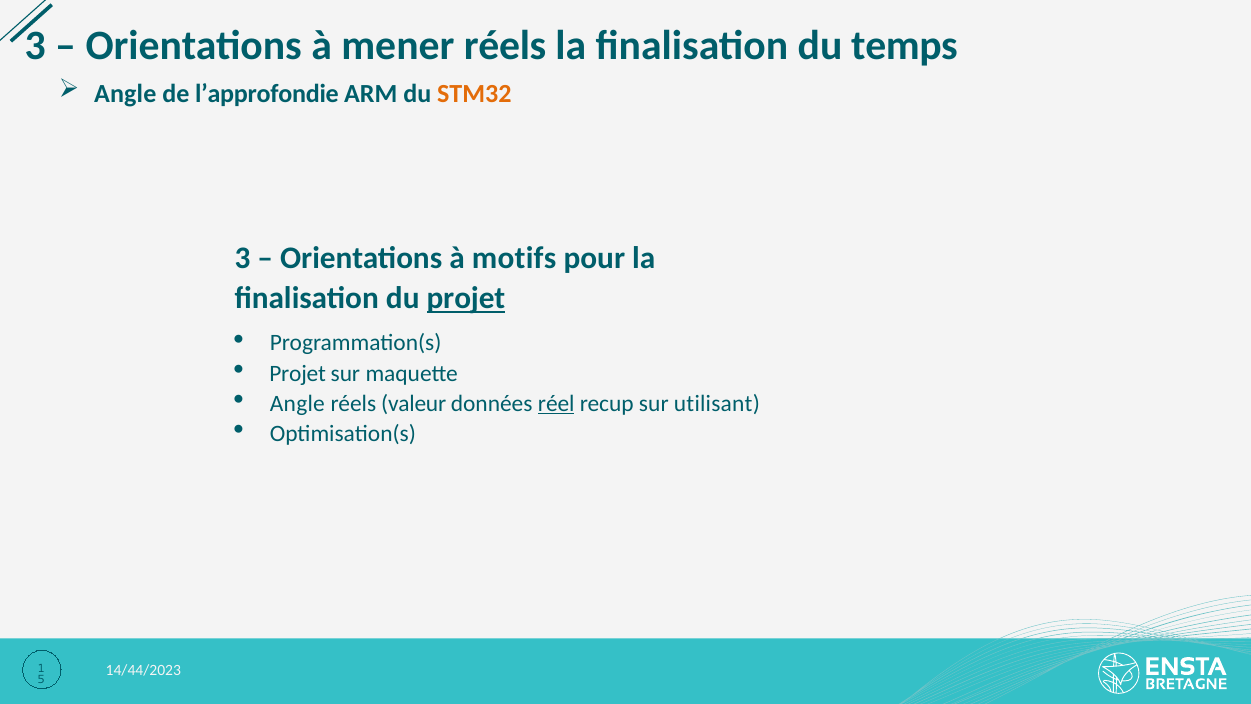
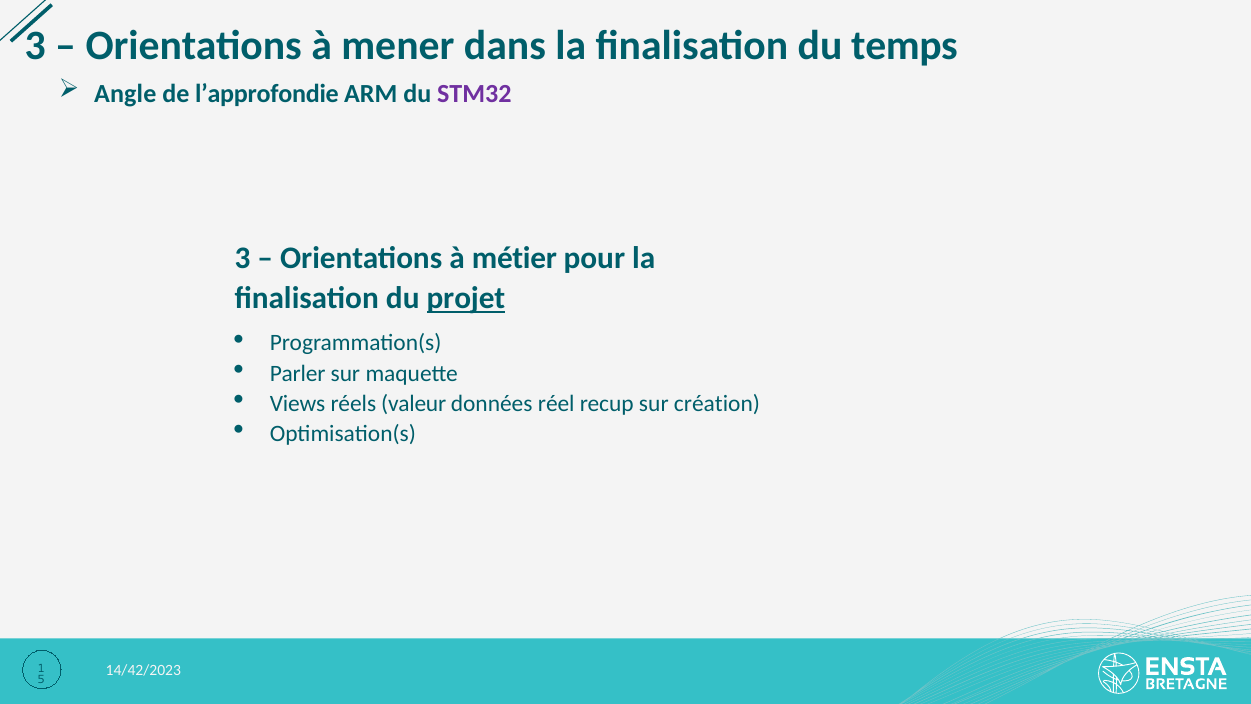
mener réels: réels -> dans
STM32 colour: orange -> purple
motifs: motifs -> métier
Projet at (298, 373): Projet -> Parler
Angle at (297, 403): Angle -> Views
réel underline: present -> none
utilisant: utilisant -> création
14/44/2023: 14/44/2023 -> 14/42/2023
